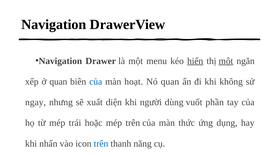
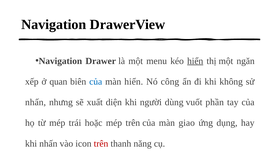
một at (226, 61) underline: present -> none
màn hoạt: hoạt -> hiển
Nó quan: quan -> công
ngay at (36, 102): ngay -> nhấn
thức: thức -> giao
trên at (101, 143) colour: blue -> red
